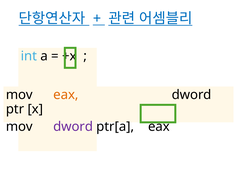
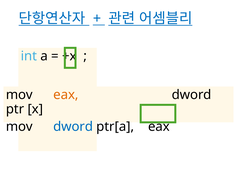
dword at (73, 126) colour: purple -> blue
